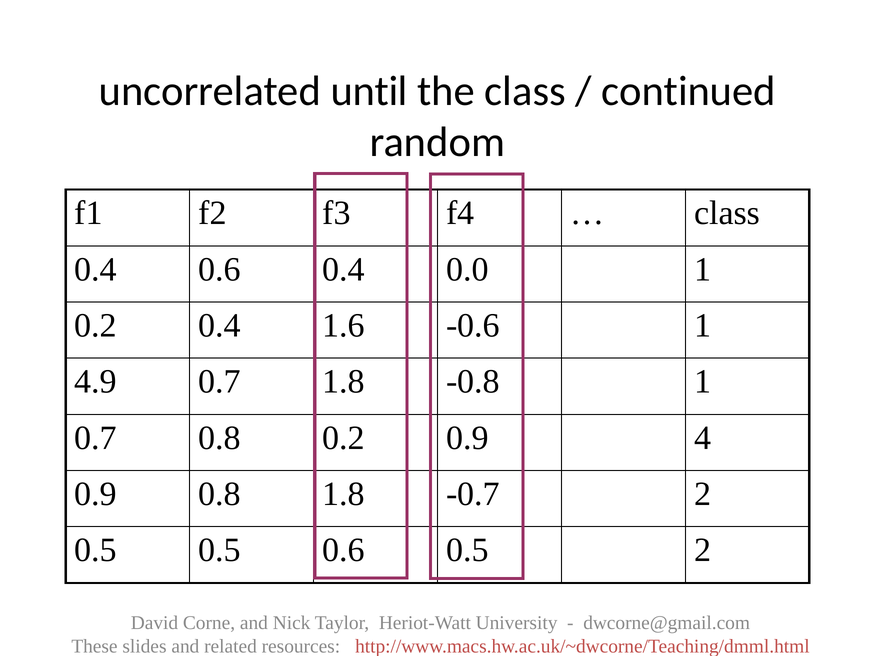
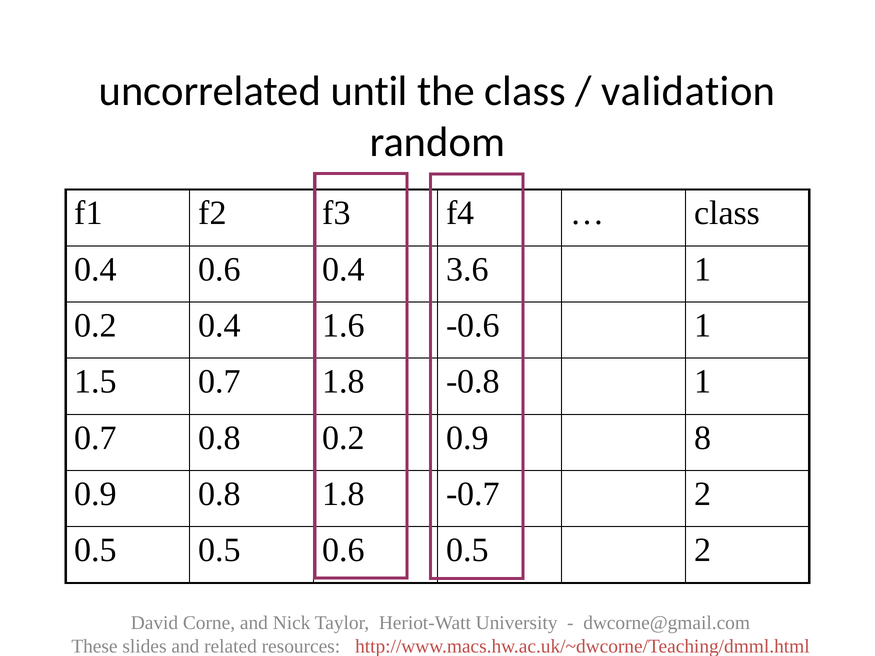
continued: continued -> validation
0.0: 0.0 -> 3.6
4.9: 4.9 -> 1.5
4: 4 -> 8
